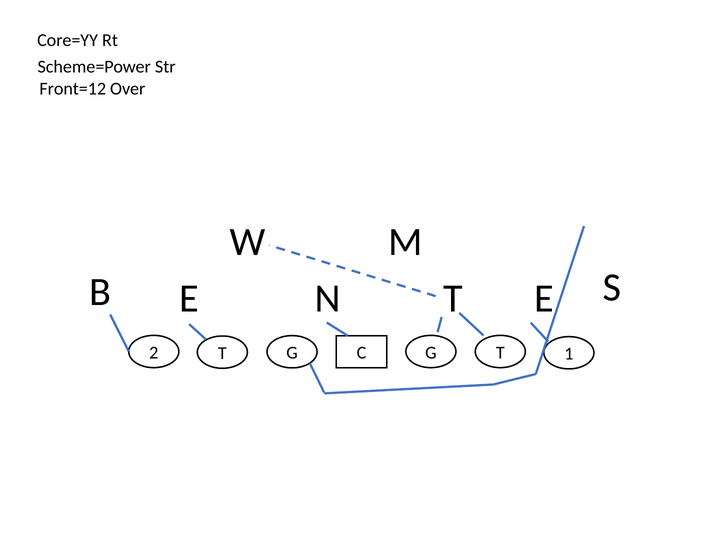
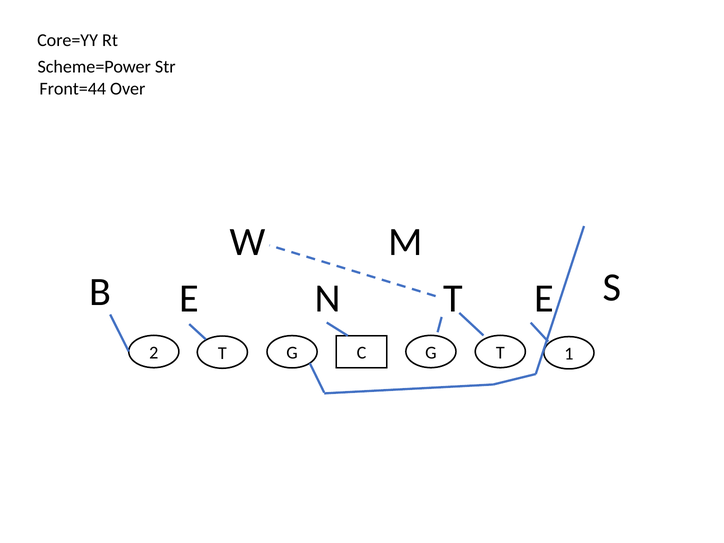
Front=12: Front=12 -> Front=44
